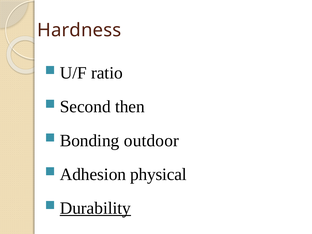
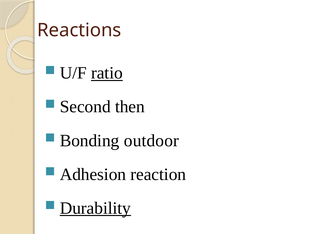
Hardness: Hardness -> Reactions
ratio underline: none -> present
physical: physical -> reaction
